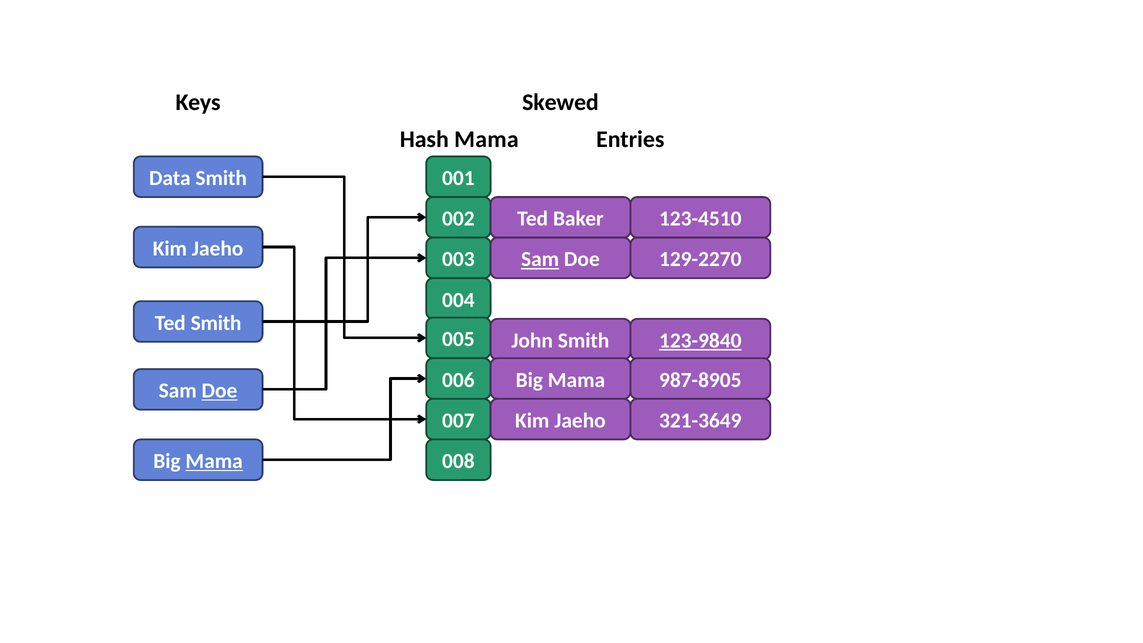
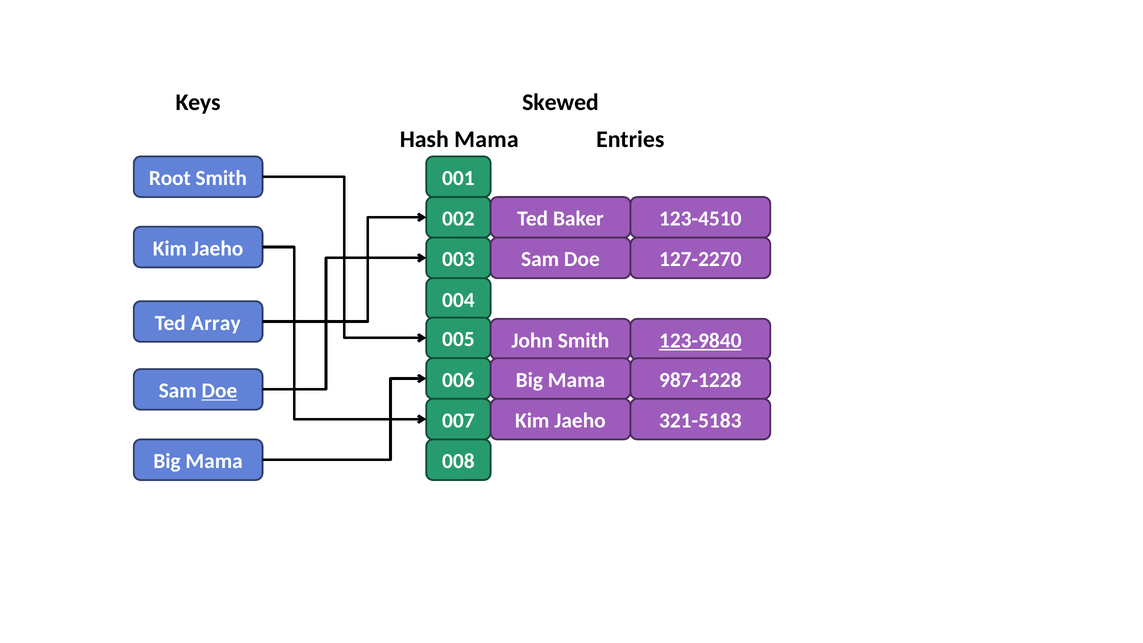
Data: Data -> Root
Sam at (540, 259) underline: present -> none
129-2270: 129-2270 -> 127-2270
Ted Smith: Smith -> Array
987-8905: 987-8905 -> 987-1228
321-3649: 321-3649 -> 321-5183
Mama at (214, 461) underline: present -> none
